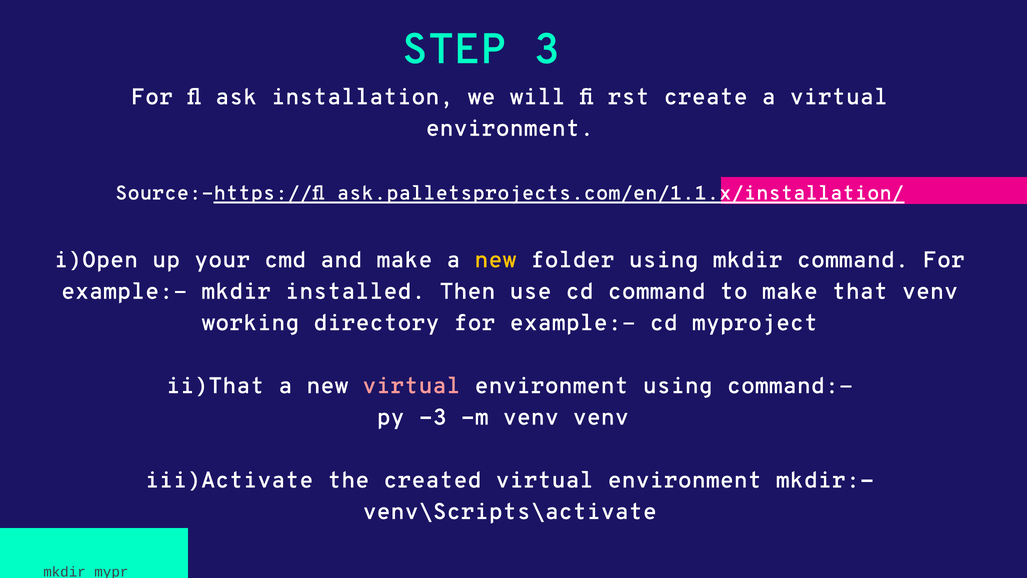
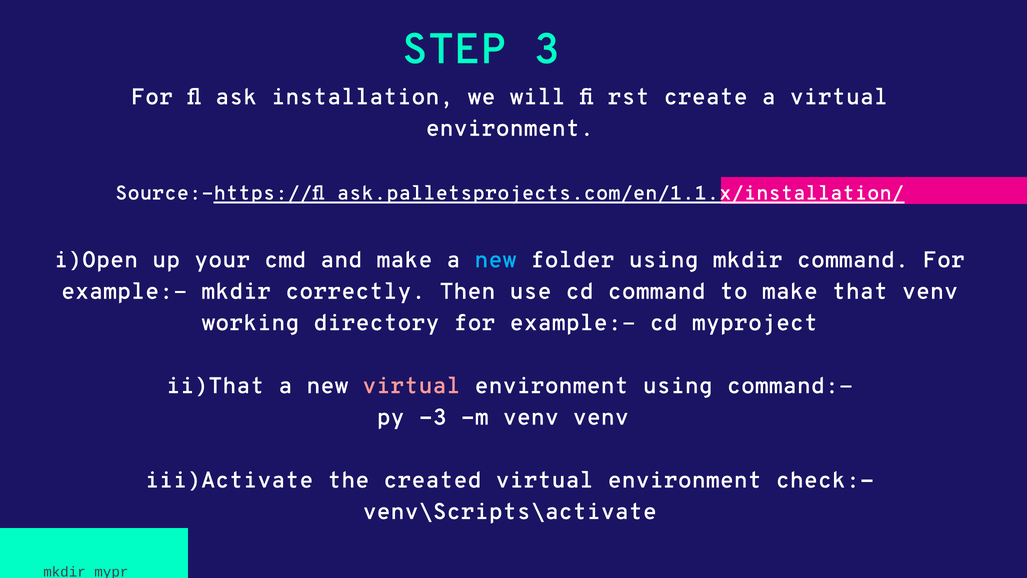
new at (495, 260) colour: yellow -> light blue
installed: installed -> correctly
mkdir:-: mkdir:- -> check:-
